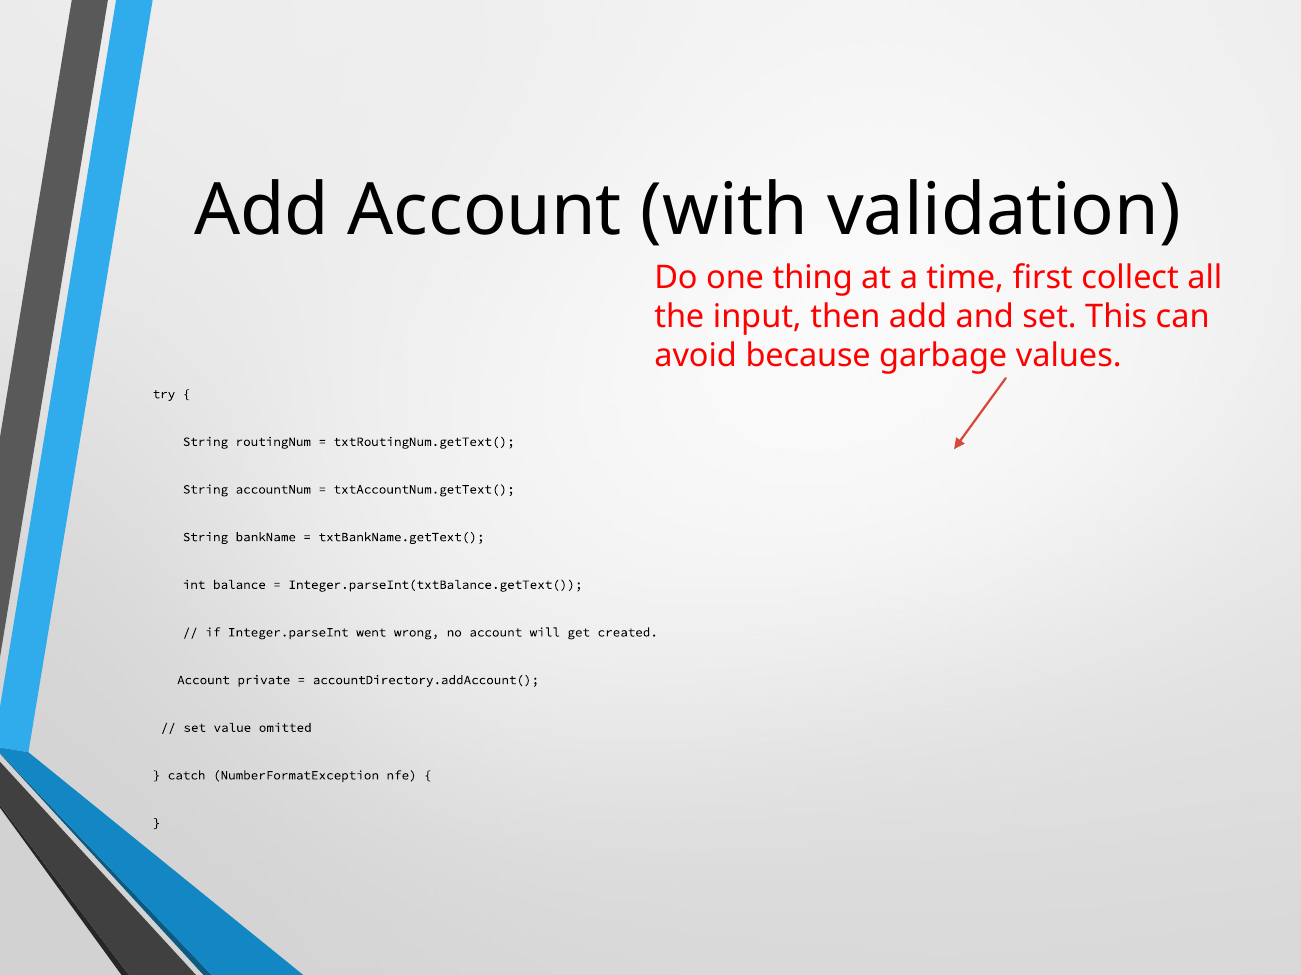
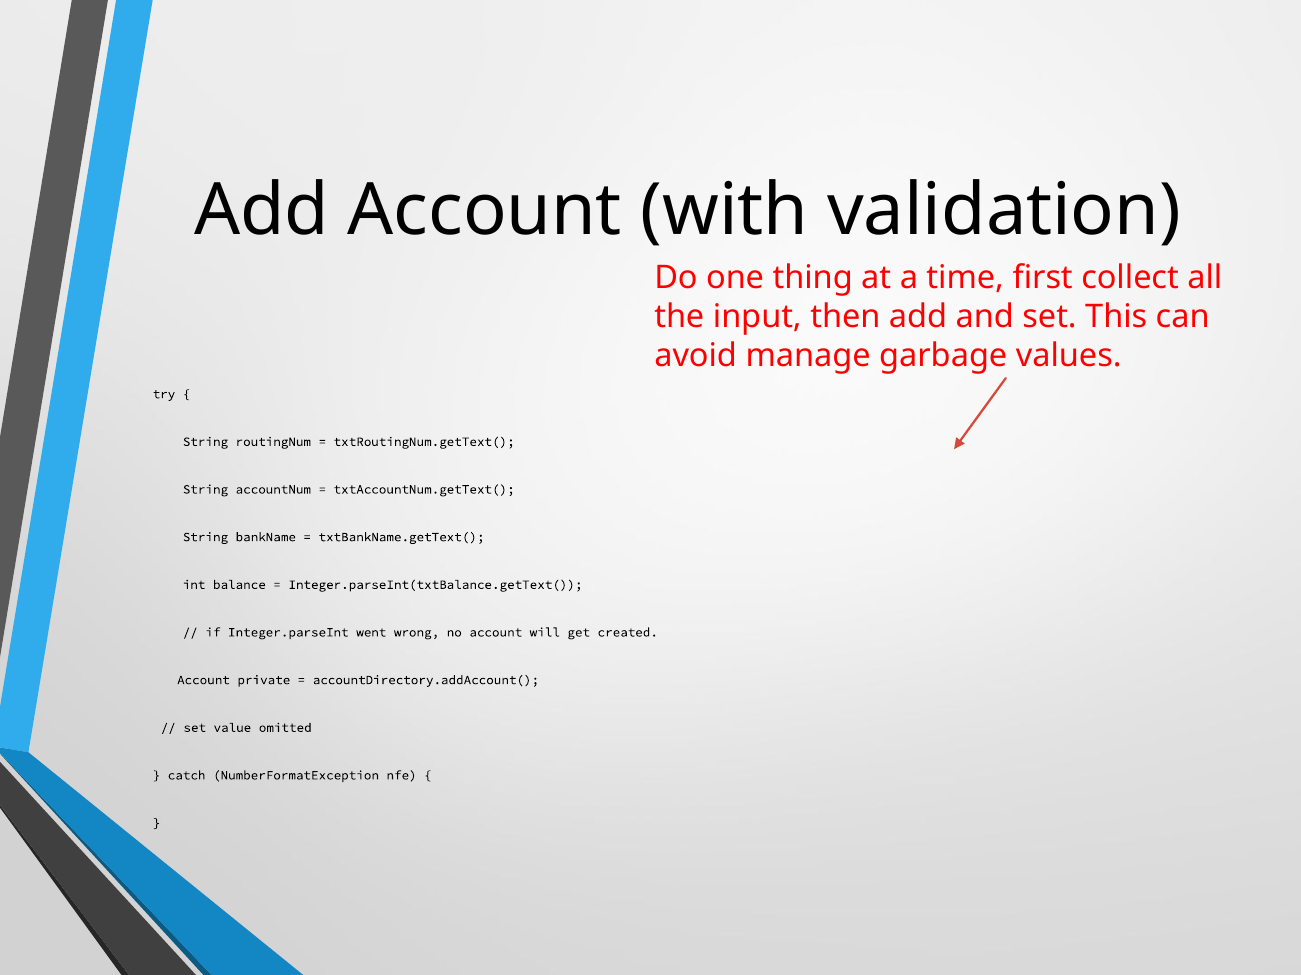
because: because -> manage
